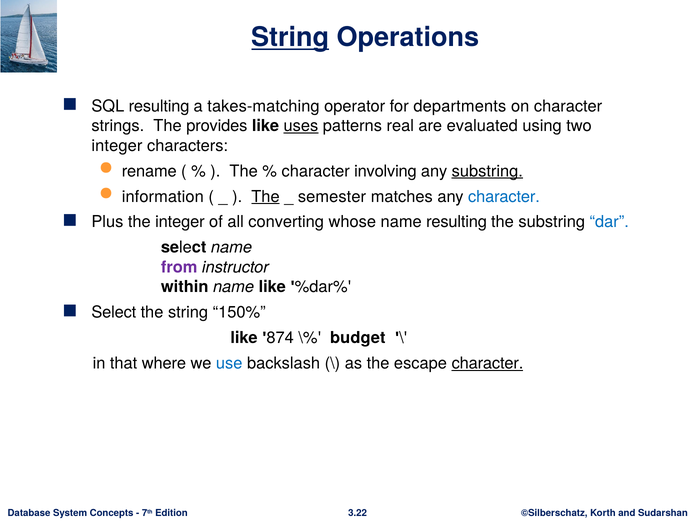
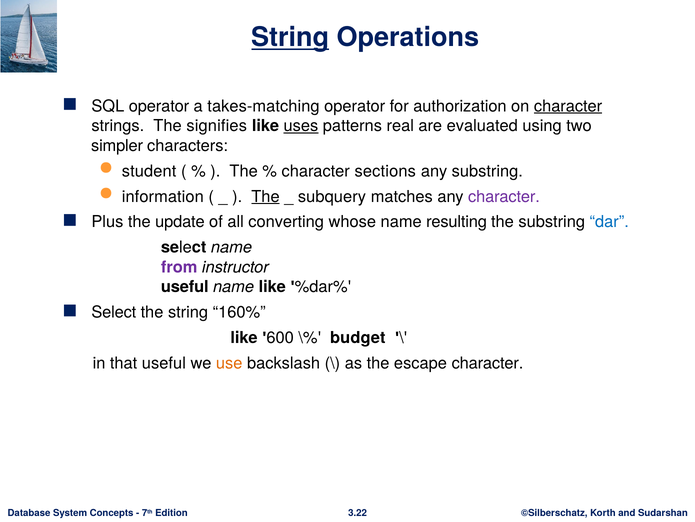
SQL resulting: resulting -> operator
departments: departments -> authorization
character at (568, 106) underline: none -> present
provides: provides -> signifies
integer at (117, 145): integer -> simpler
rename: rename -> student
involving: involving -> sections
substring at (487, 171) underline: present -> none
semester: semester -> subquery
character at (504, 196) colour: blue -> purple
the integer: integer -> update
within at (185, 287): within -> useful
150%: 150% -> 160%
874: 874 -> 600
that where: where -> useful
use colour: blue -> orange
character at (487, 363) underline: present -> none
